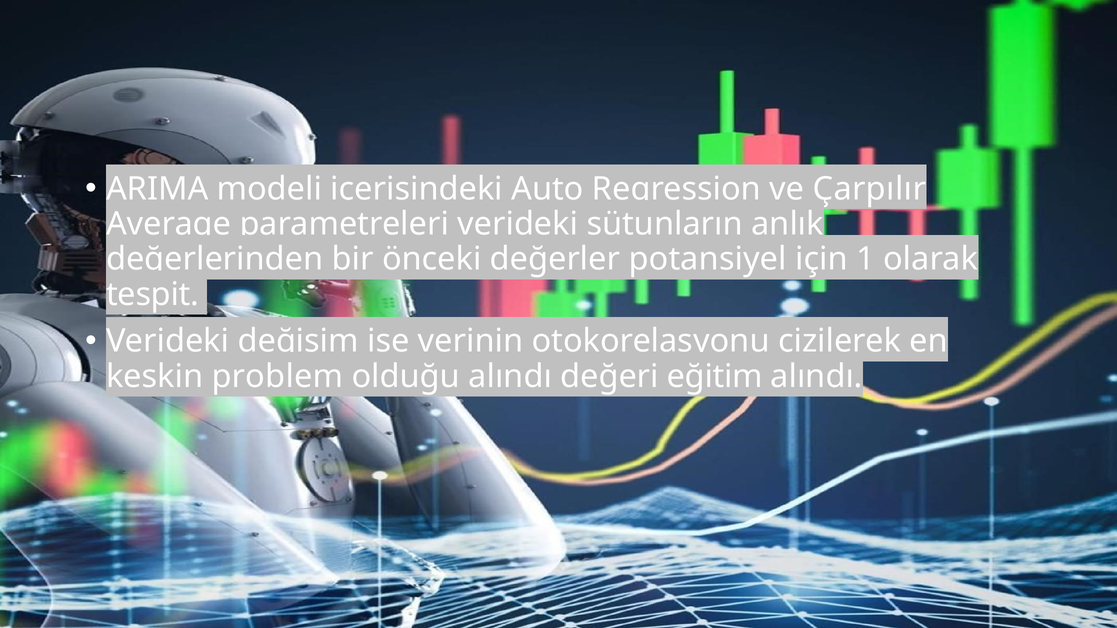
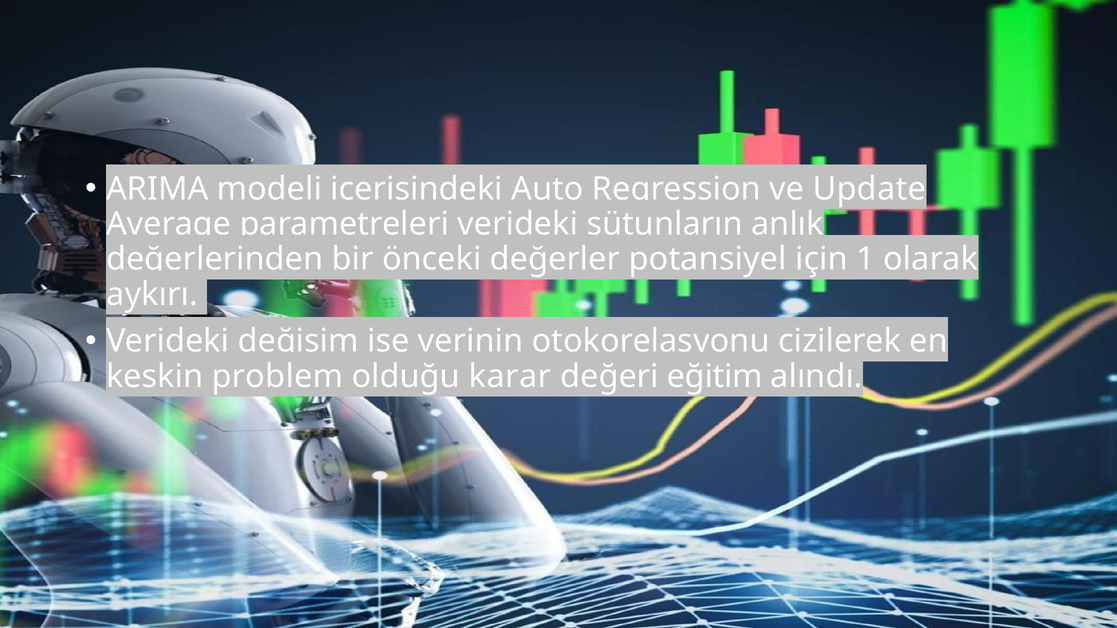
Çarpılır: Çarpılır -> Update
tespit: tespit -> aykırı
olduğu alındı: alındı -> karar
